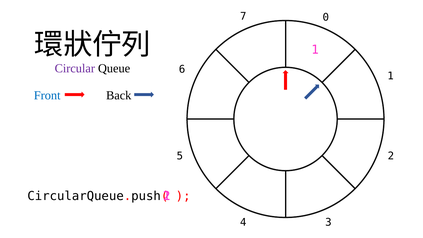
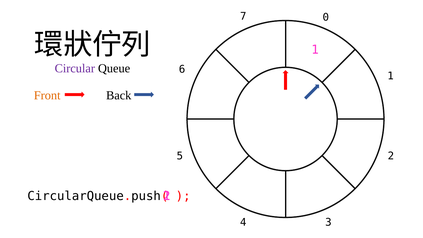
Front colour: blue -> orange
